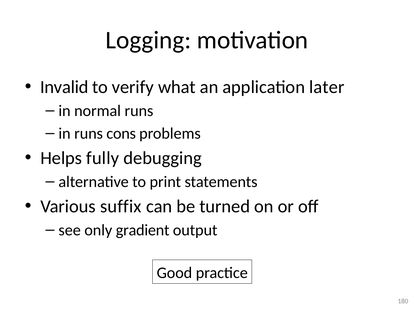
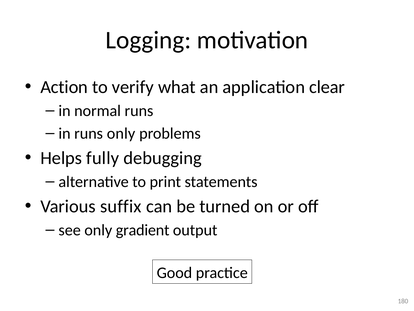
Invalid: Invalid -> Action
later: later -> clear
runs cons: cons -> only
